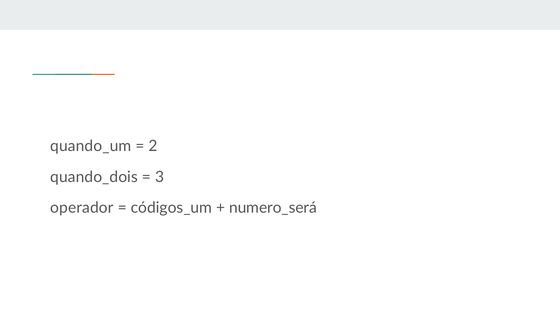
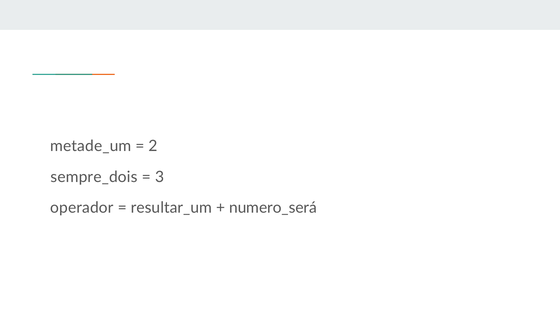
quando_um: quando_um -> metade_um
quando_dois: quando_dois -> sempre_dois
códigos_um: códigos_um -> resultar_um
